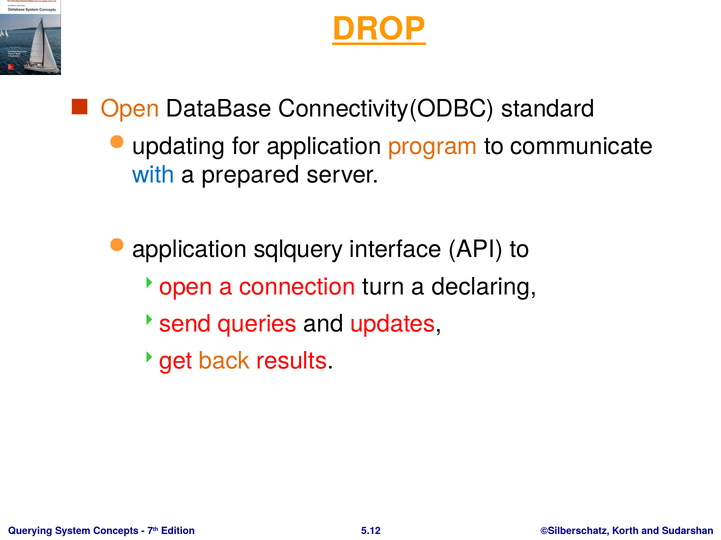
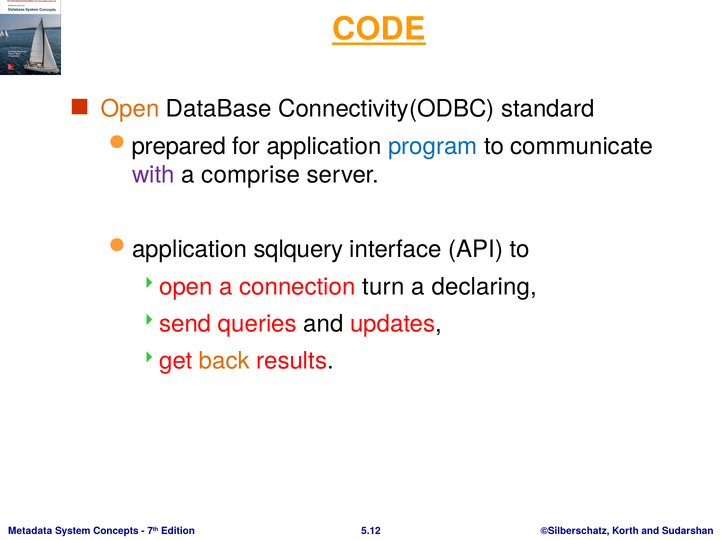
DROP: DROP -> CODE
updating: updating -> prepared
program colour: orange -> blue
with colour: blue -> purple
prepared: prepared -> comprise
Querying: Querying -> Metadata
